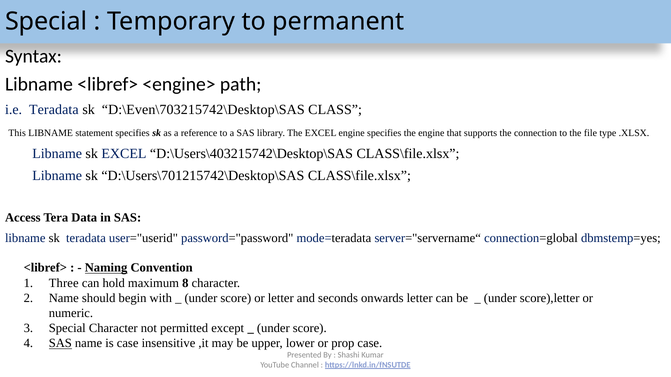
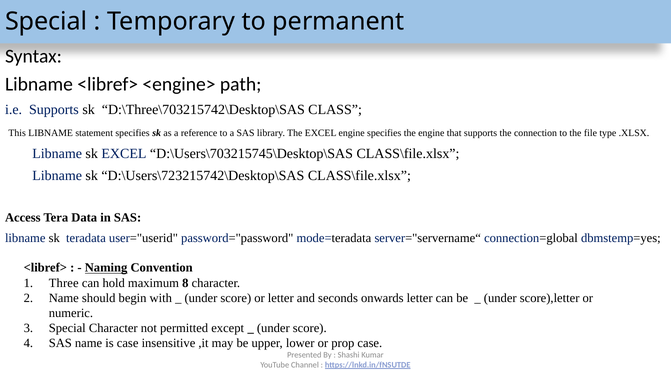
i.e Teradata: Teradata -> Supports
D:\Even\703215742\Desktop\SAS: D:\Even\703215742\Desktop\SAS -> D:\Three\703215742\Desktop\SAS
D:\Users\403215742\Desktop\SAS: D:\Users\403215742\Desktop\SAS -> D:\Users\703215745\Desktop\SAS
D:\Users\701215742\Desktop\SAS: D:\Users\701215742\Desktop\SAS -> D:\Users\723215742\Desktop\SAS
SAS at (60, 344) underline: present -> none
